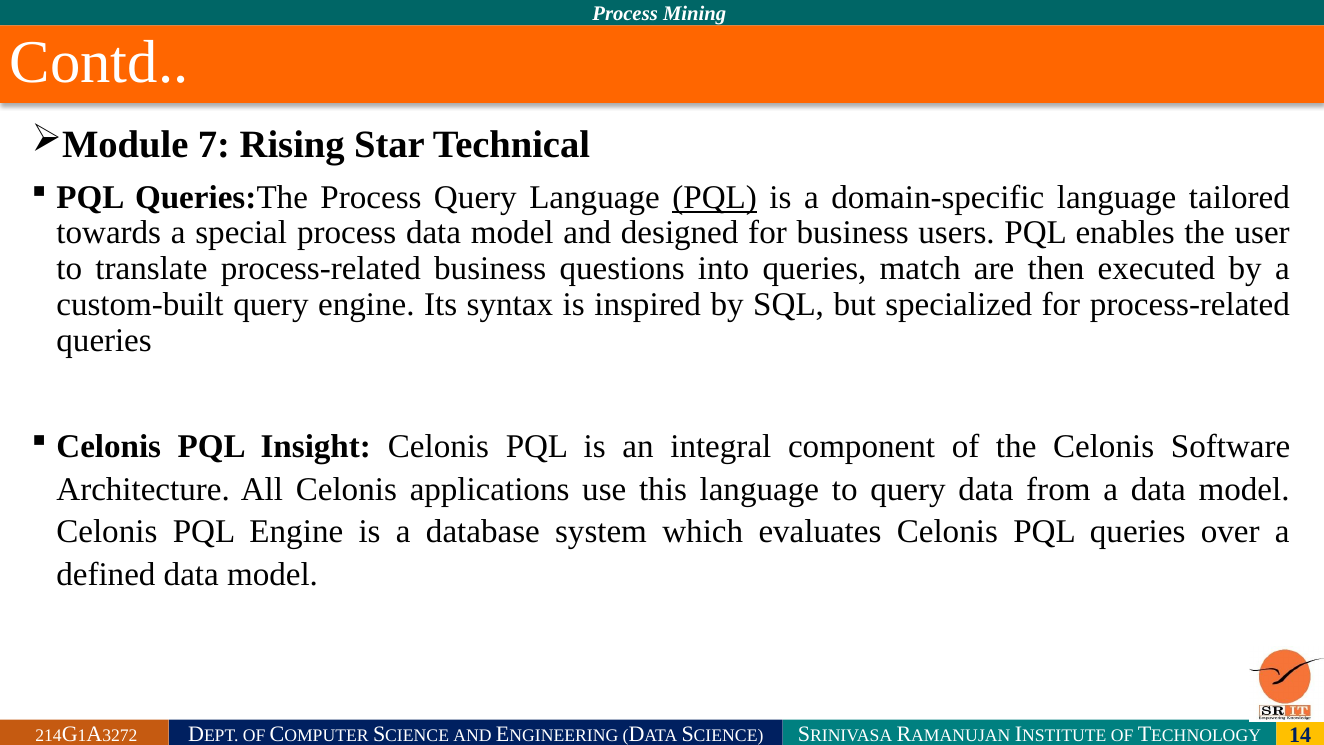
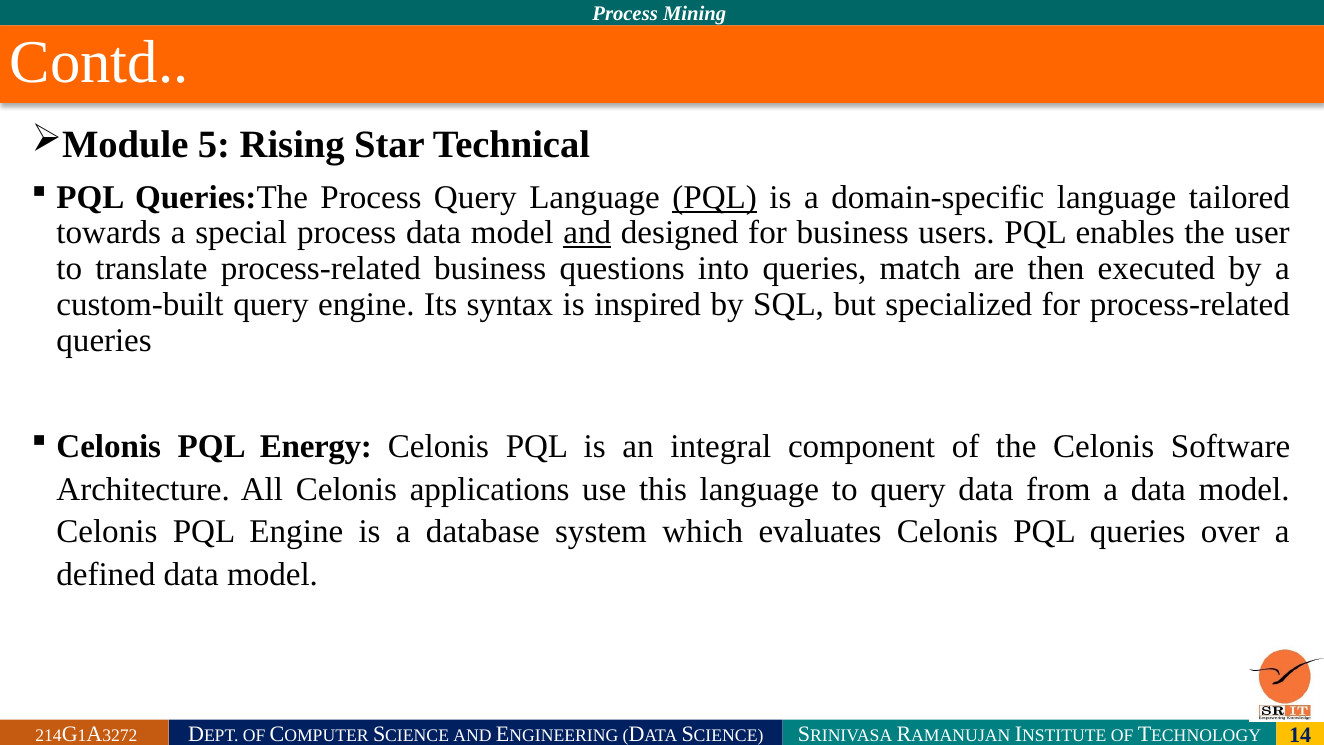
7: 7 -> 5
and at (587, 233) underline: none -> present
Insight: Insight -> Energy
